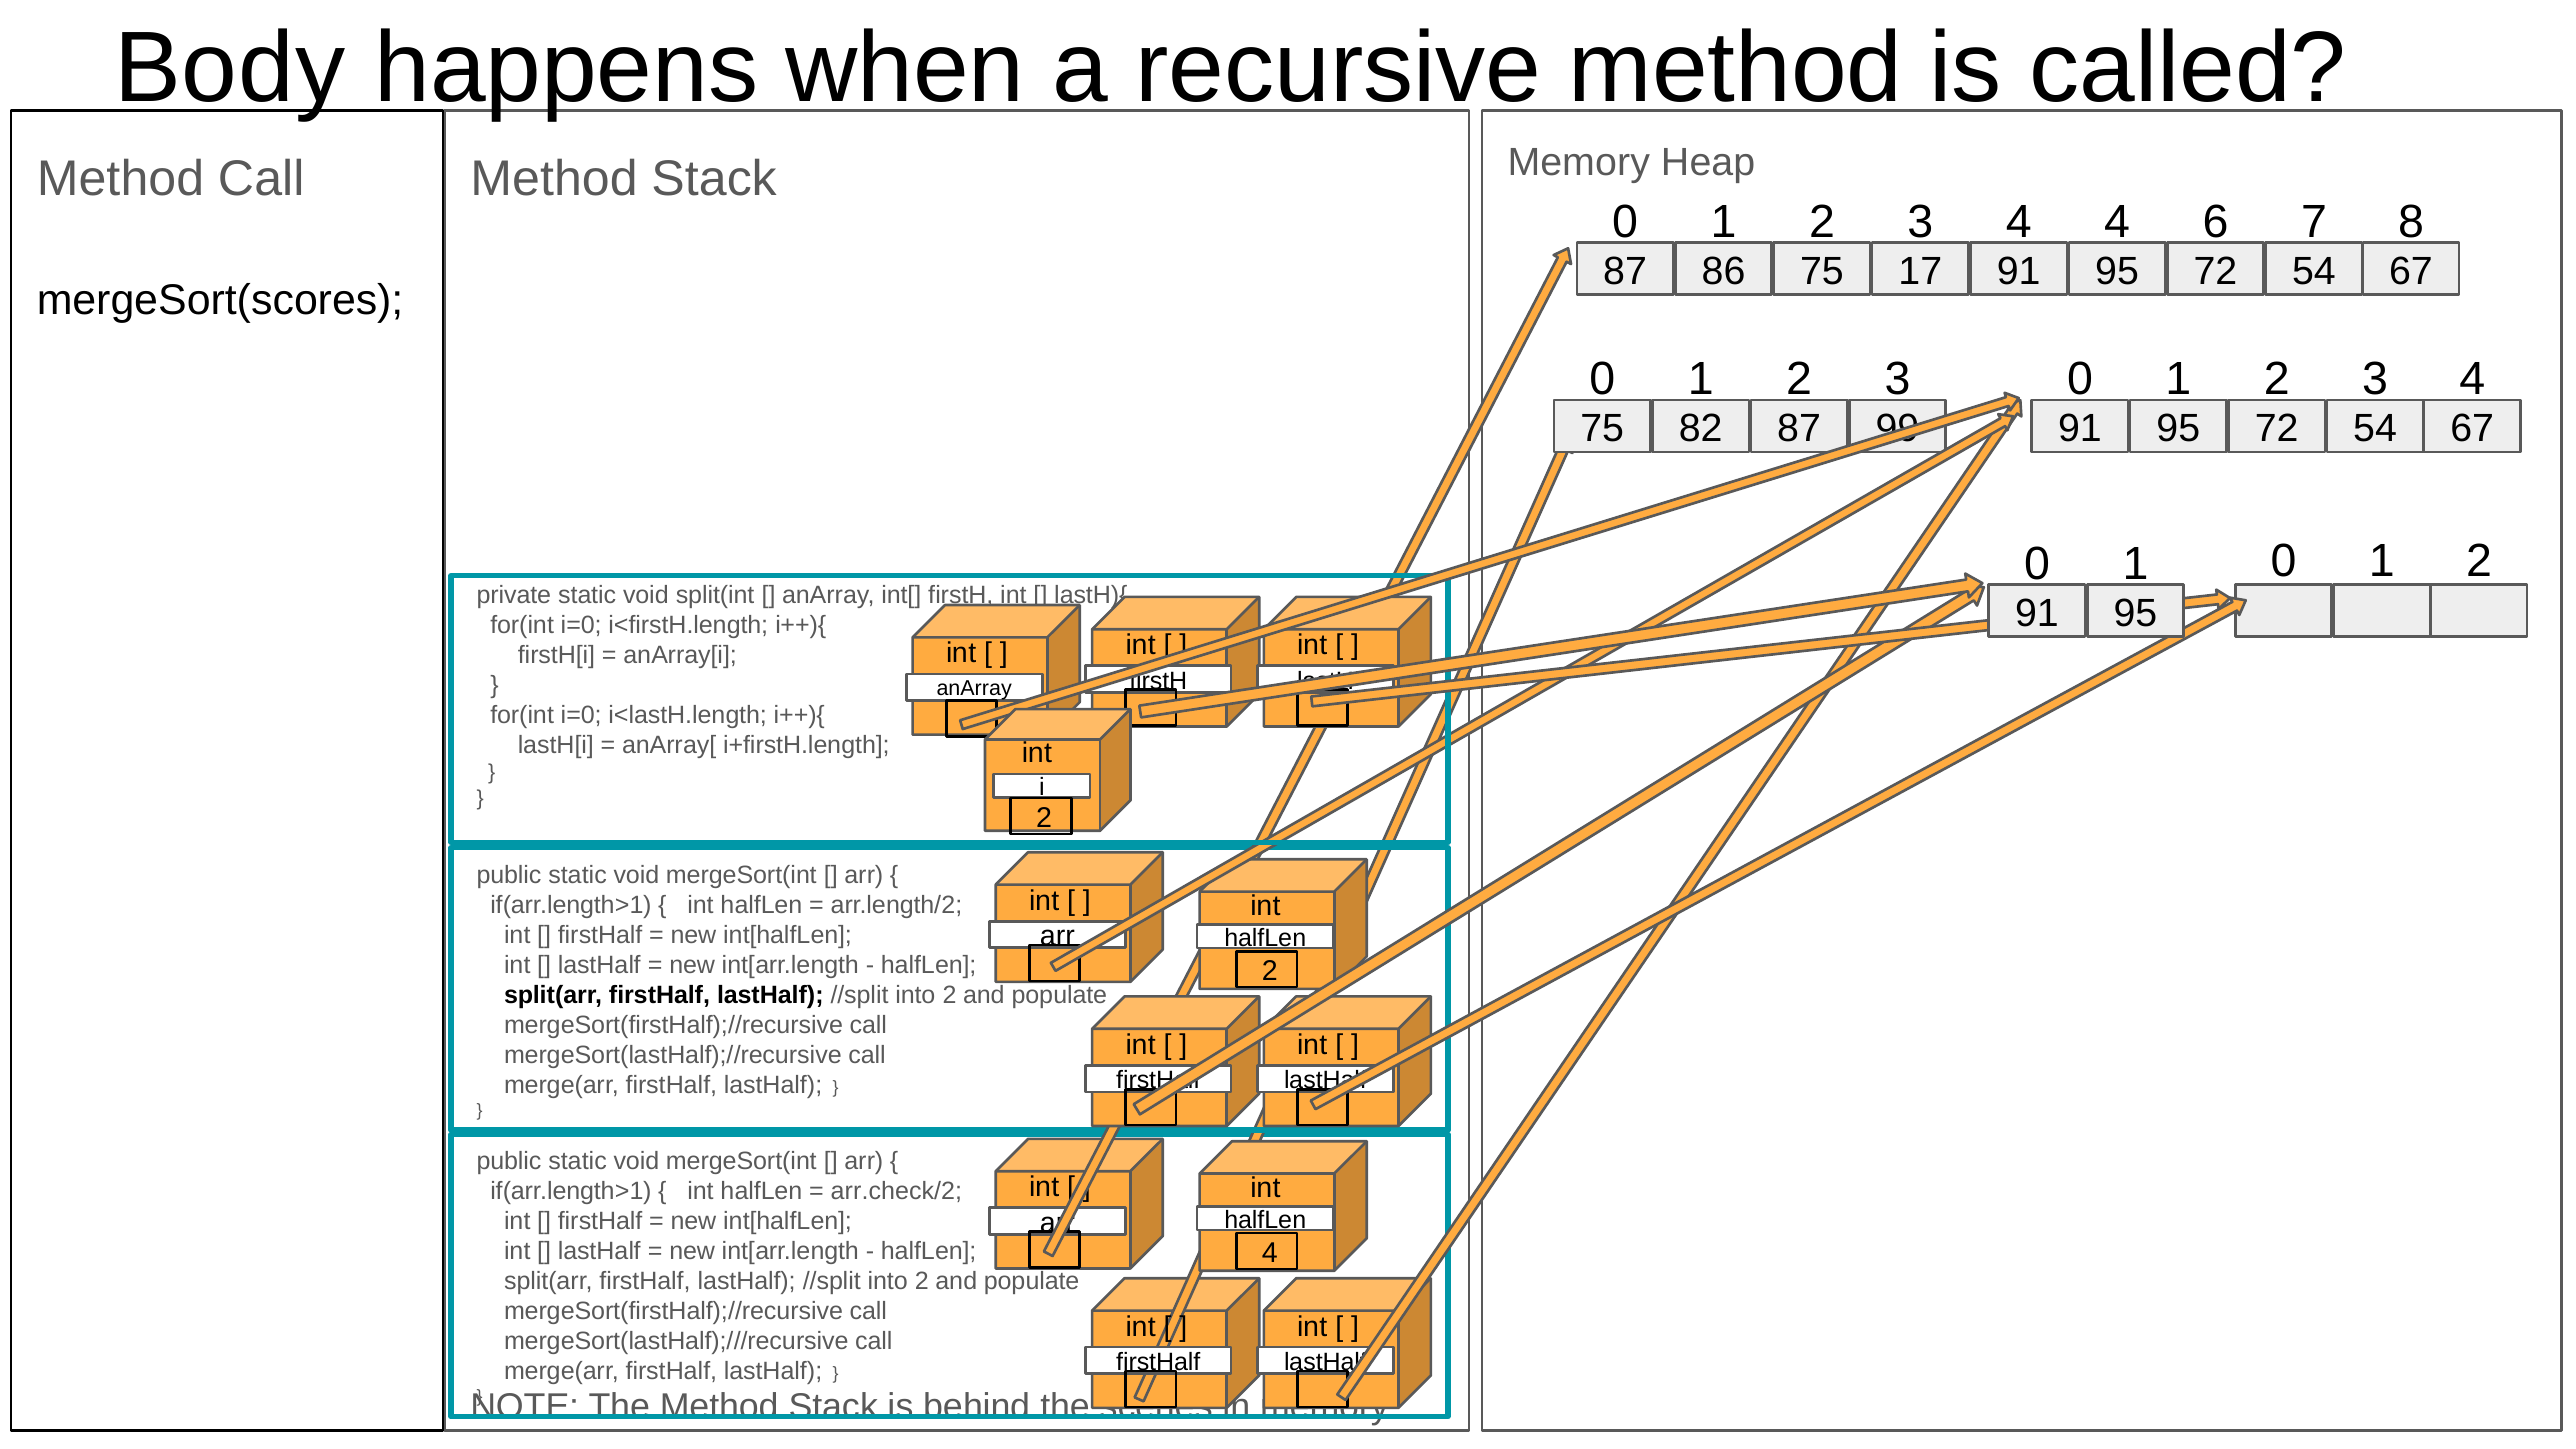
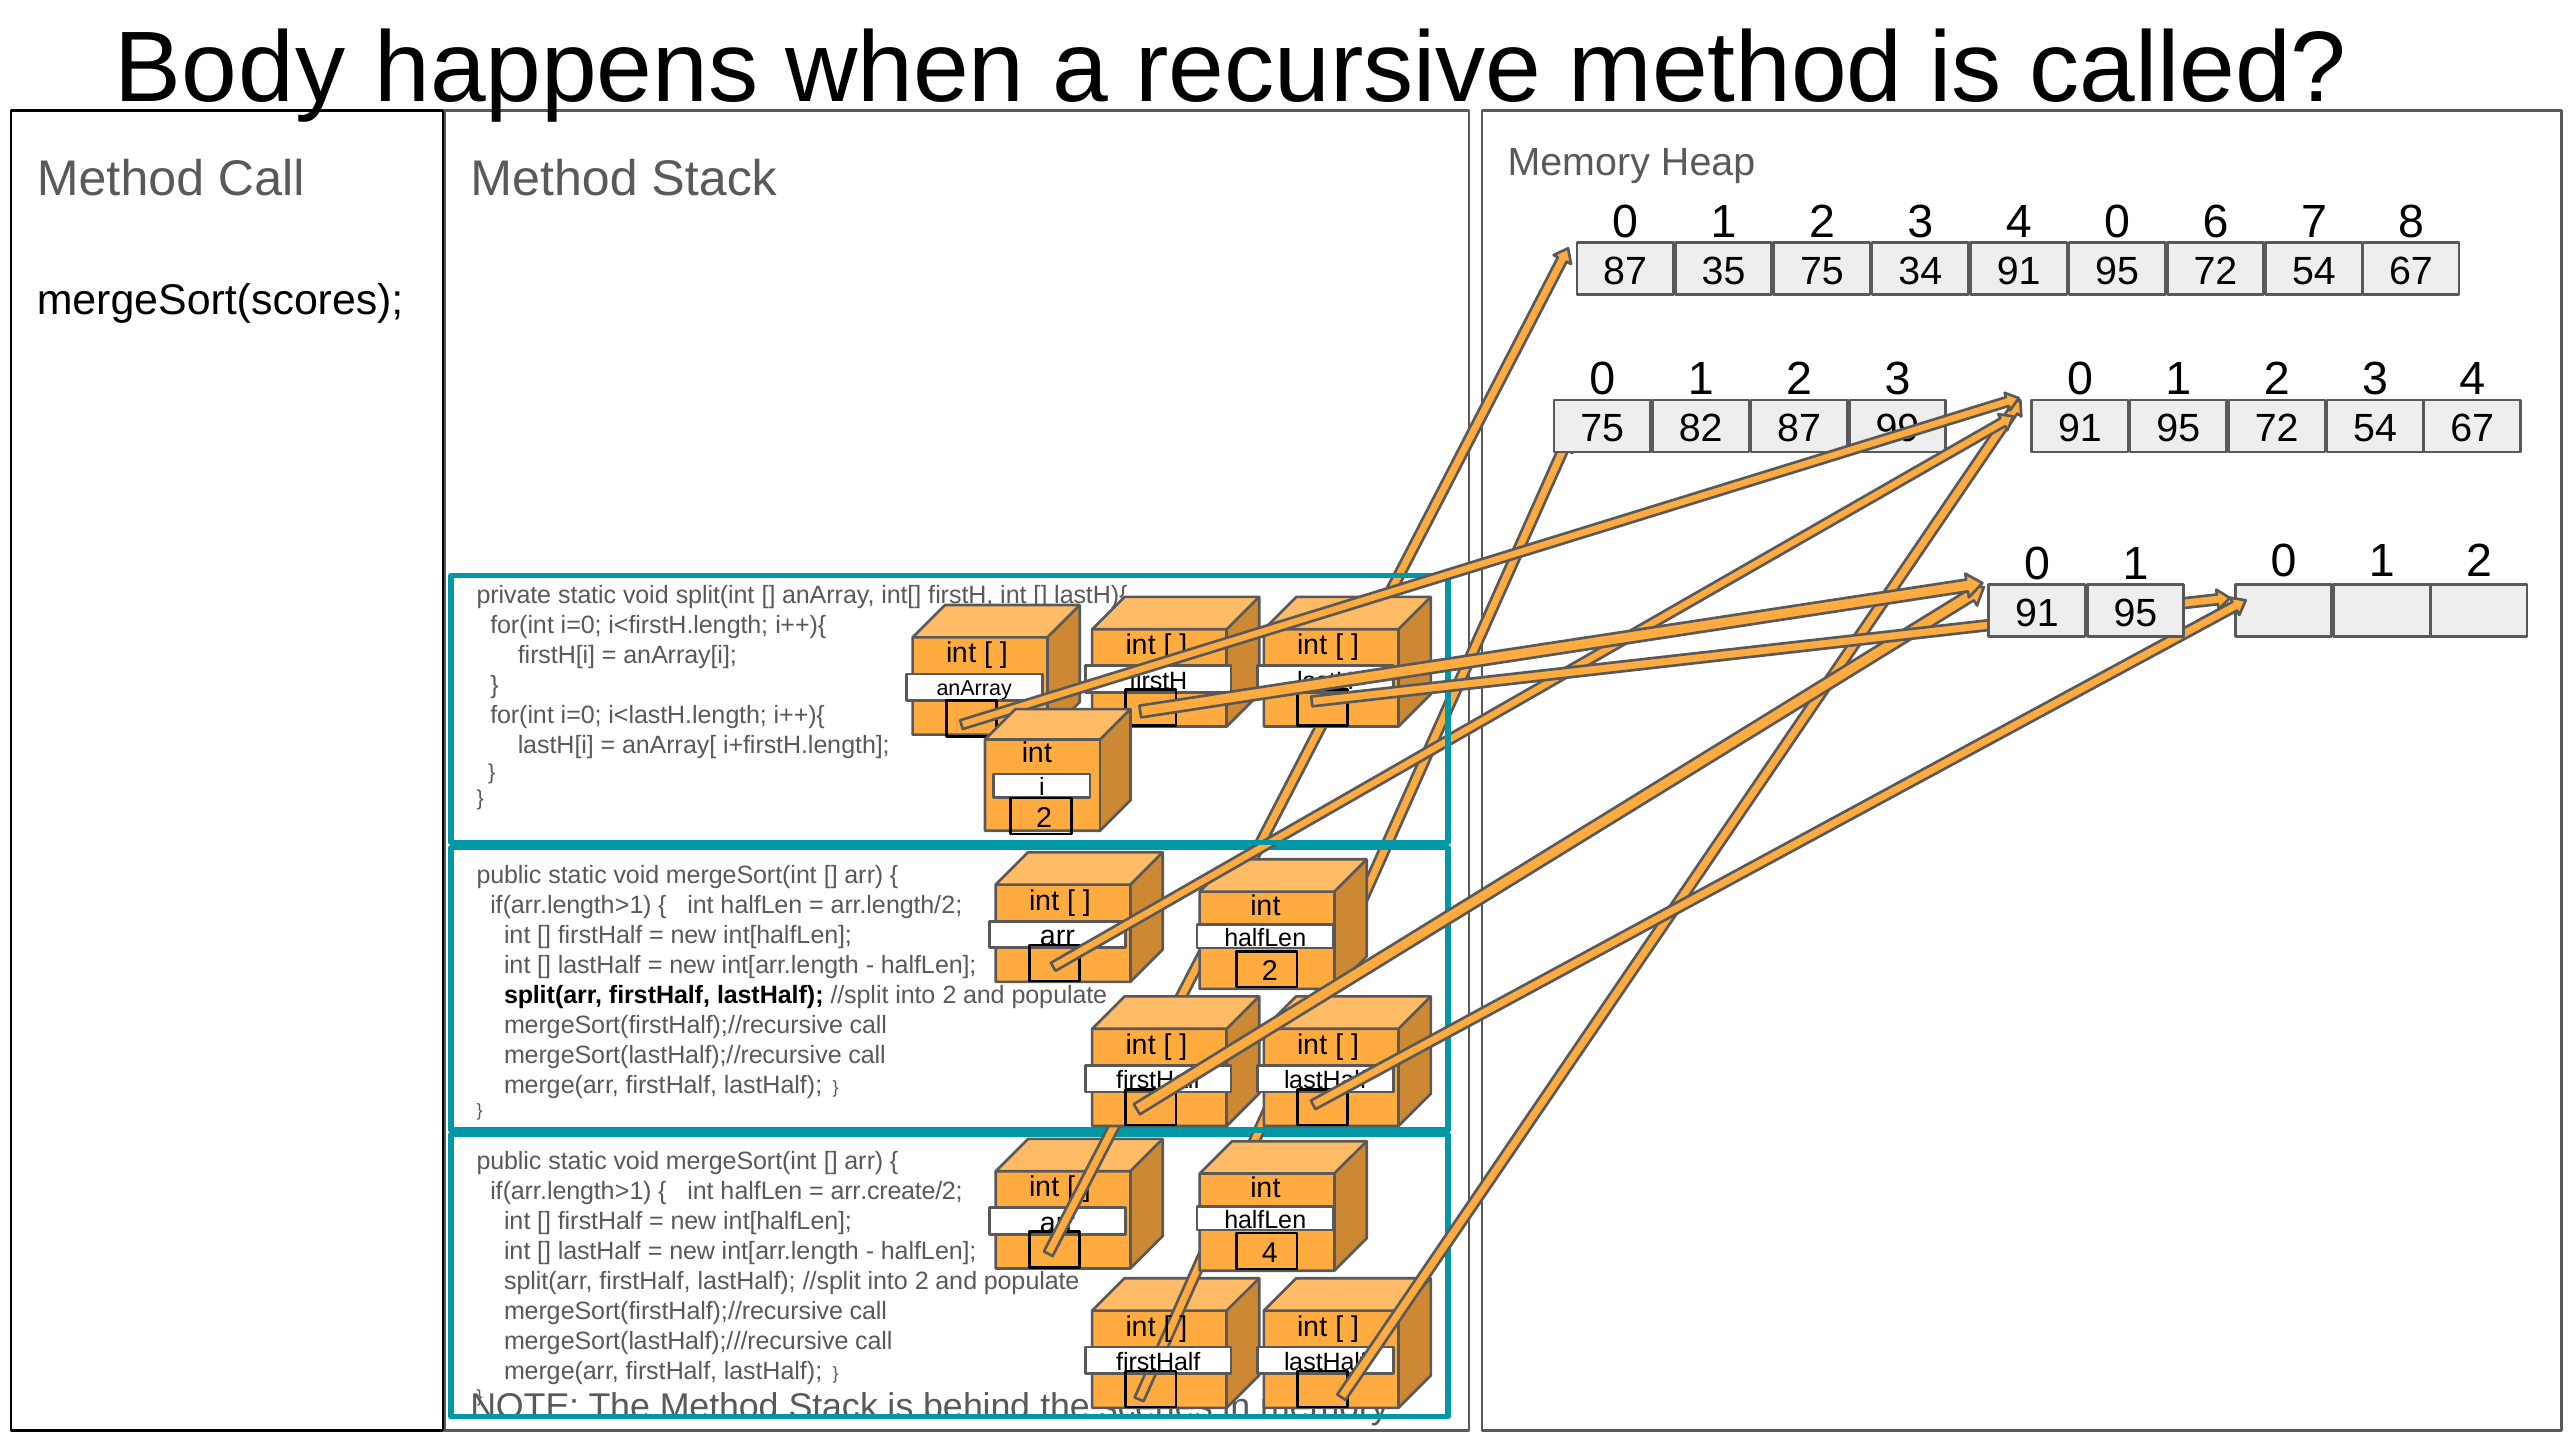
4 4: 4 -> 0
86: 86 -> 35
17: 17 -> 34
arr.check/2: arr.check/2 -> arr.create/2
